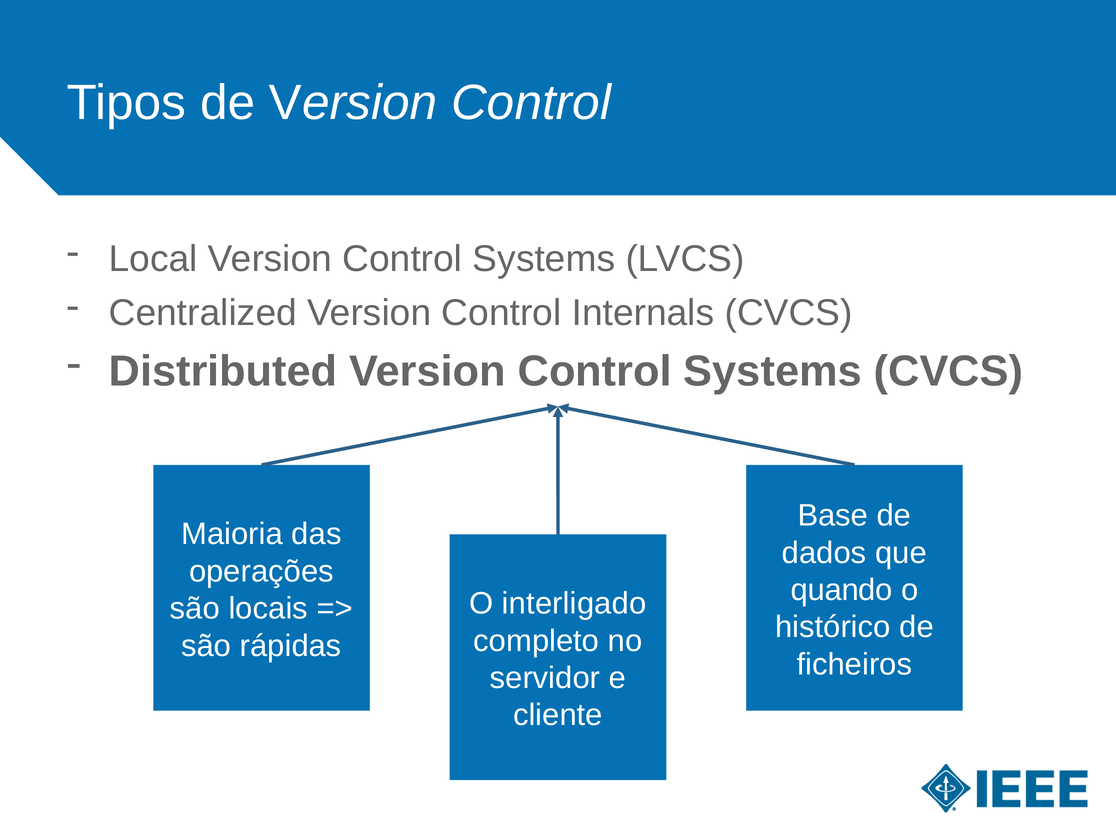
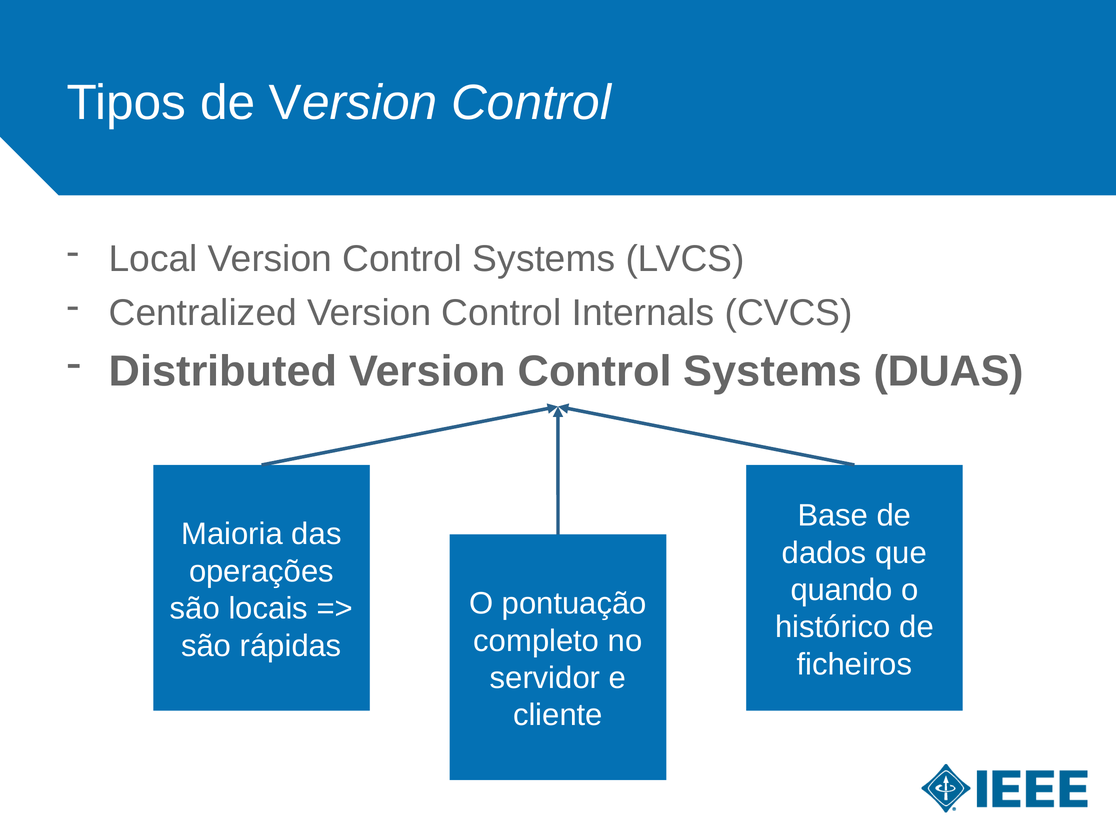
Systems CVCS: CVCS -> DUAS
interligado: interligado -> pontuação
